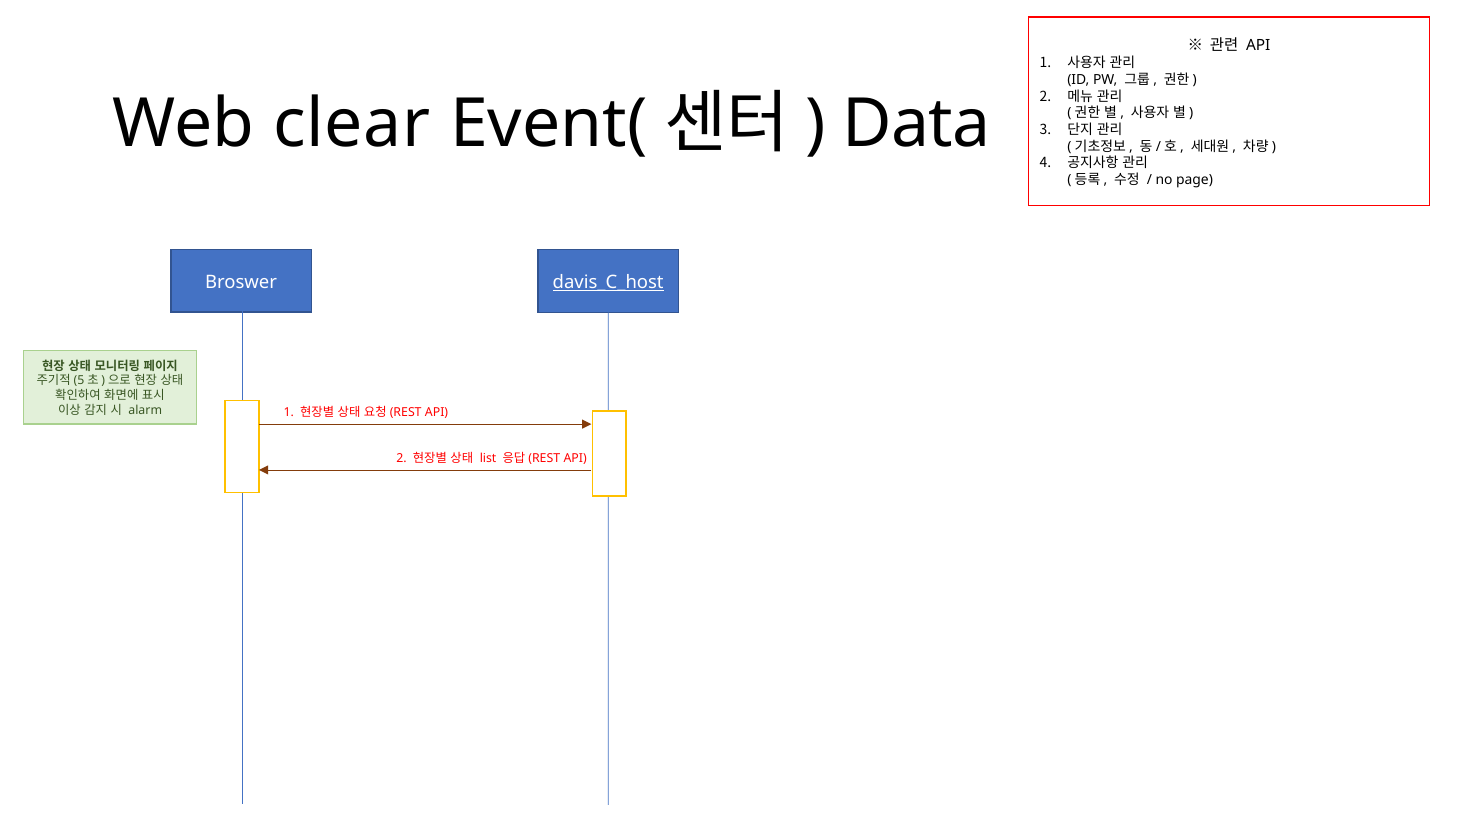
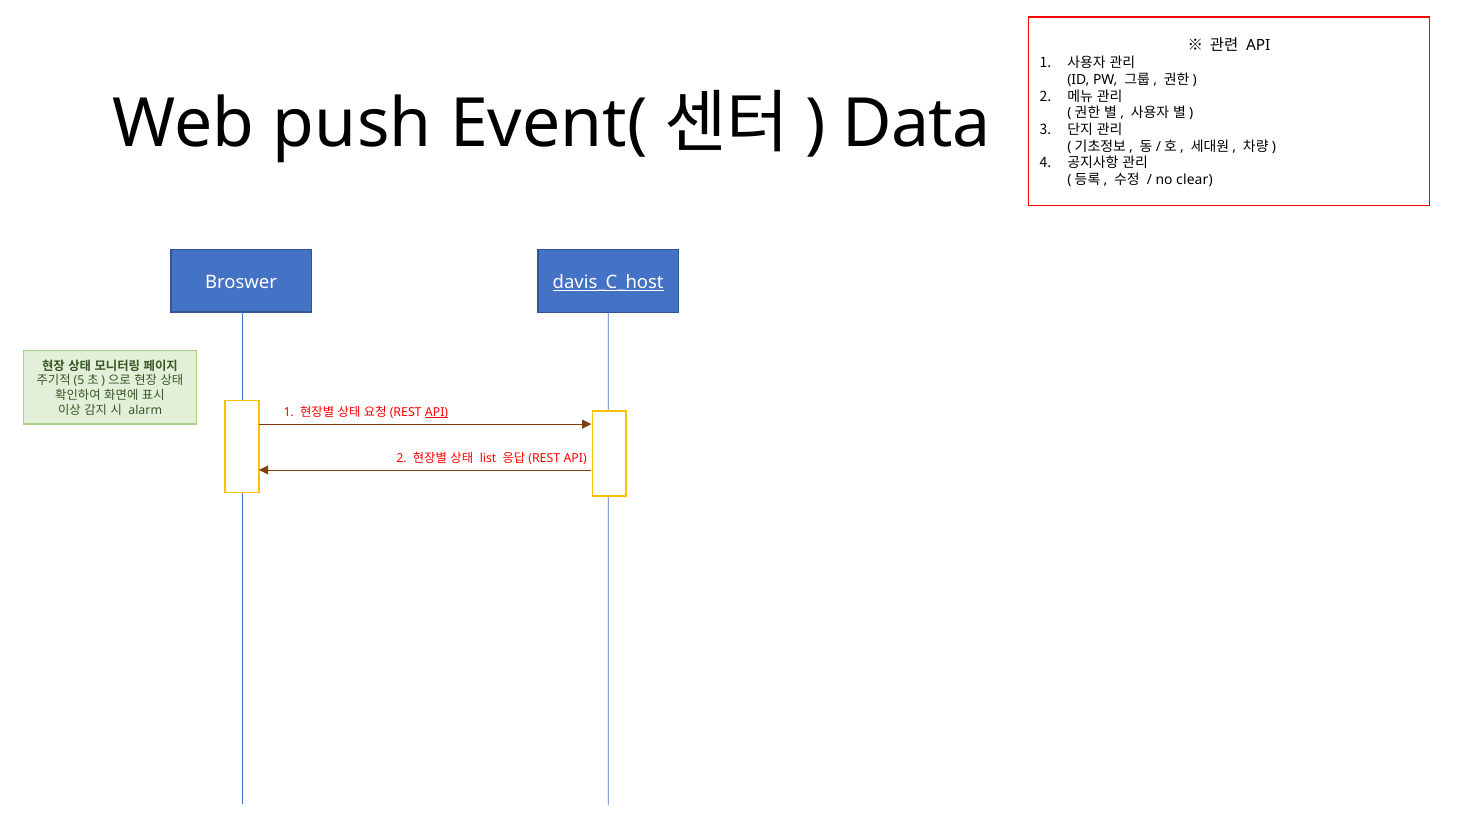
clear: clear -> push
page: page -> clear
API at (437, 412) underline: none -> present
